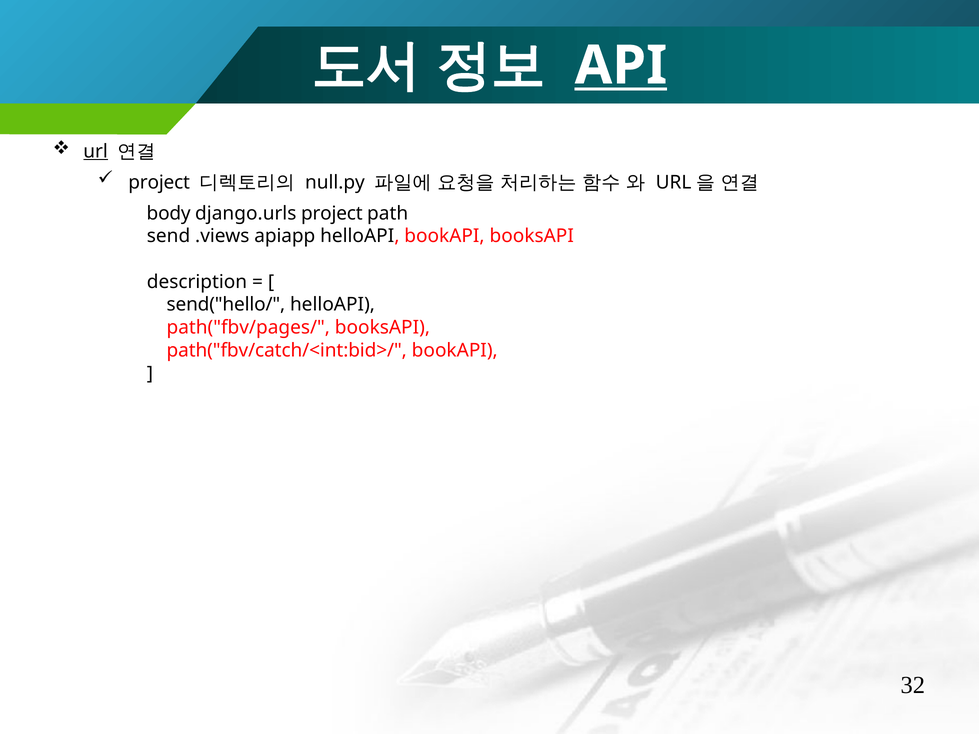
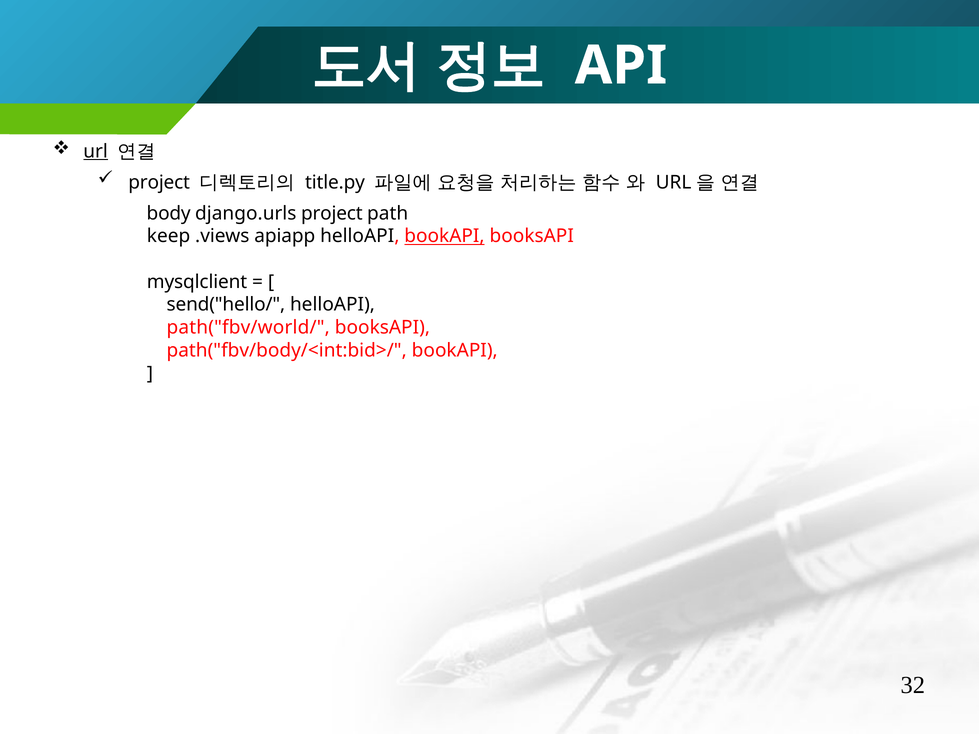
API underline: present -> none
null.py: null.py -> title.py
send: send -> keep
bookAPI at (444, 236) underline: none -> present
description: description -> mysqlclient
path("fbv/pages/: path("fbv/pages/ -> path("fbv/world/
path("fbv/catch/<int:bid>/: path("fbv/catch/<int:bid>/ -> path("fbv/body/<int:bid>/
